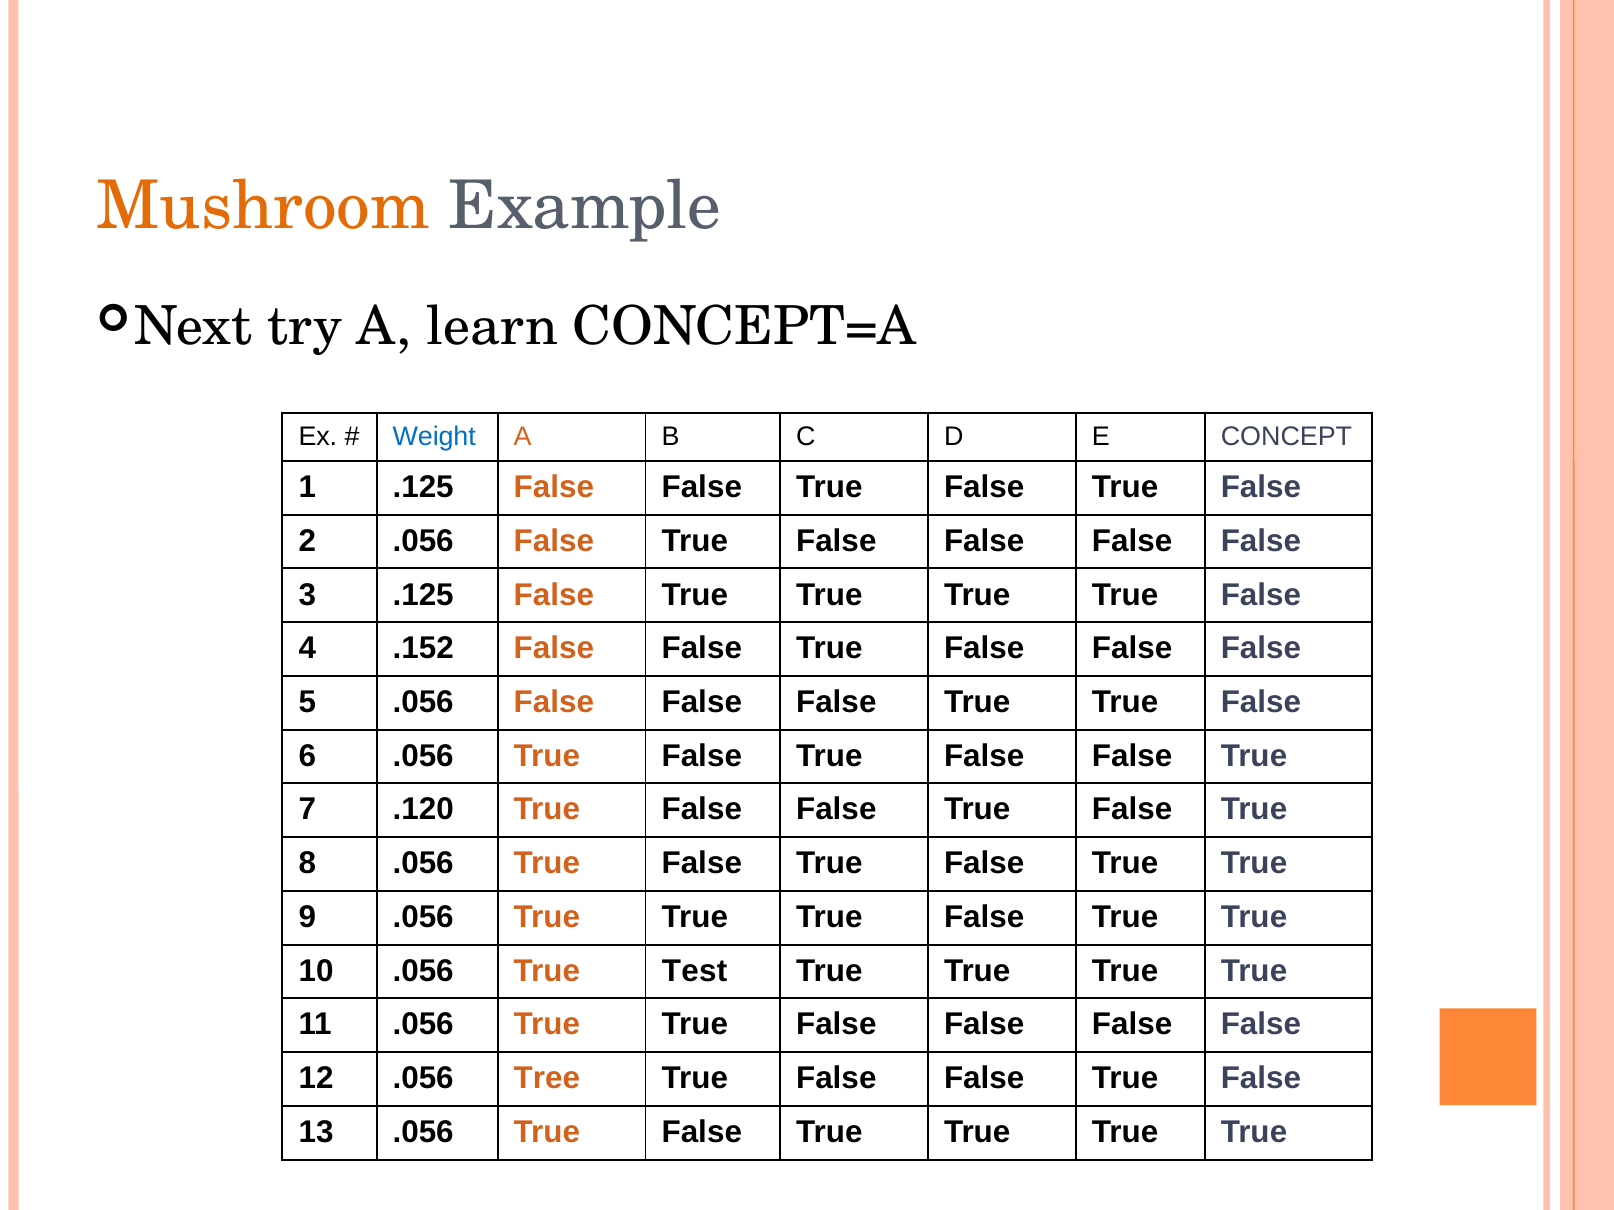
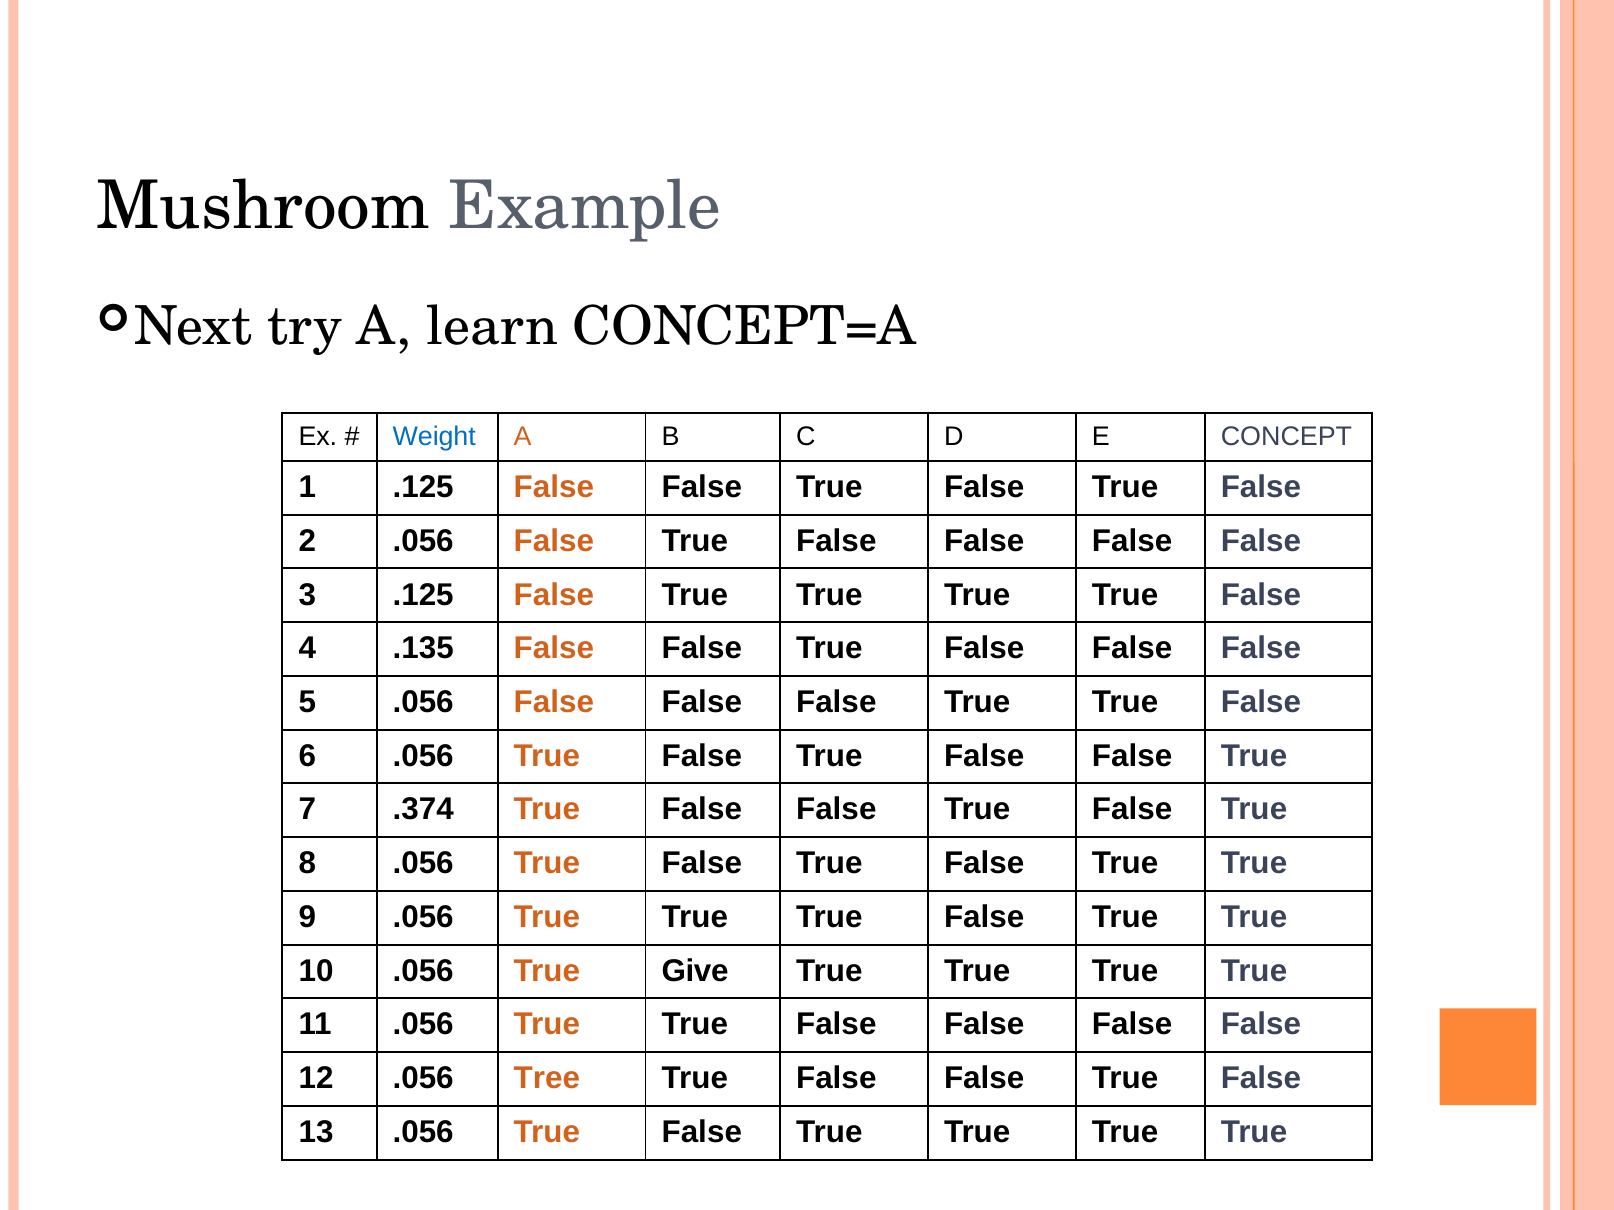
Mushroom colour: orange -> black
.152: .152 -> .135
.120: .120 -> .374
Test: Test -> Give
